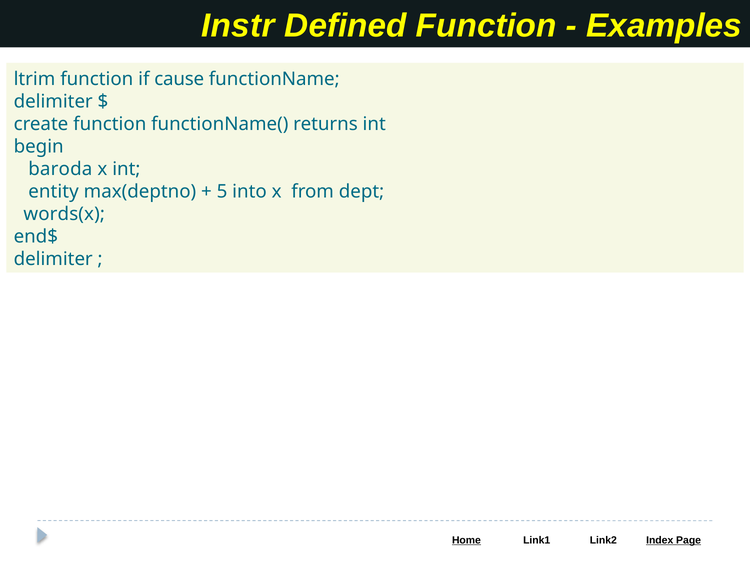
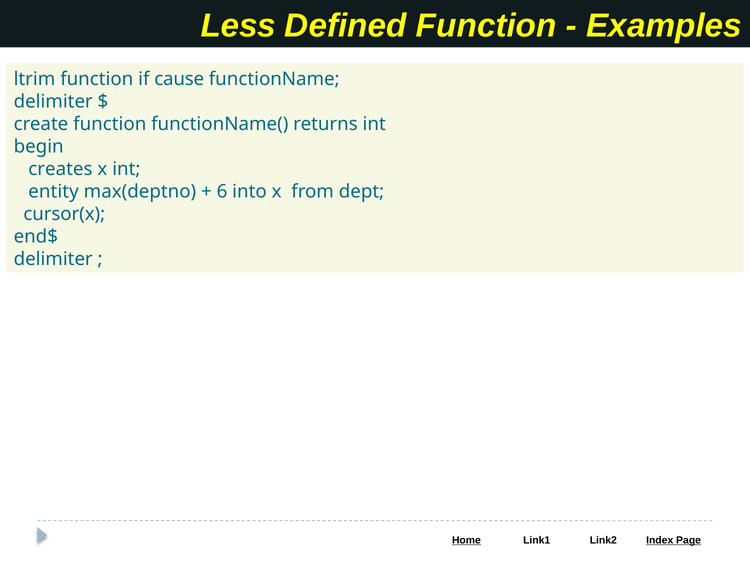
Instr: Instr -> Less
baroda: baroda -> creates
5: 5 -> 6
words(x: words(x -> cursor(x
